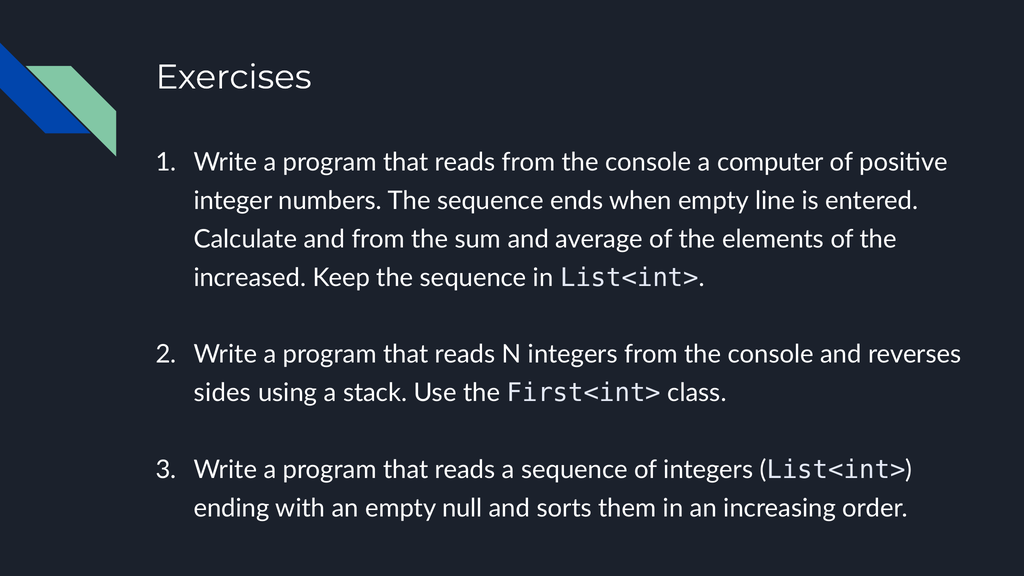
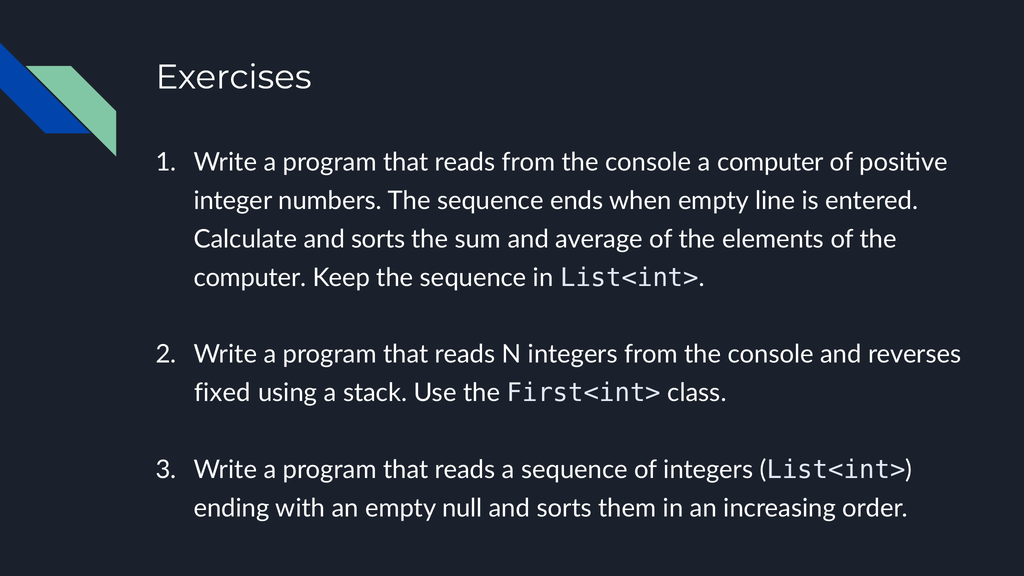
Calculate and from: from -> sorts
increased at (250, 278): increased -> computer
sides: sides -> fixed
